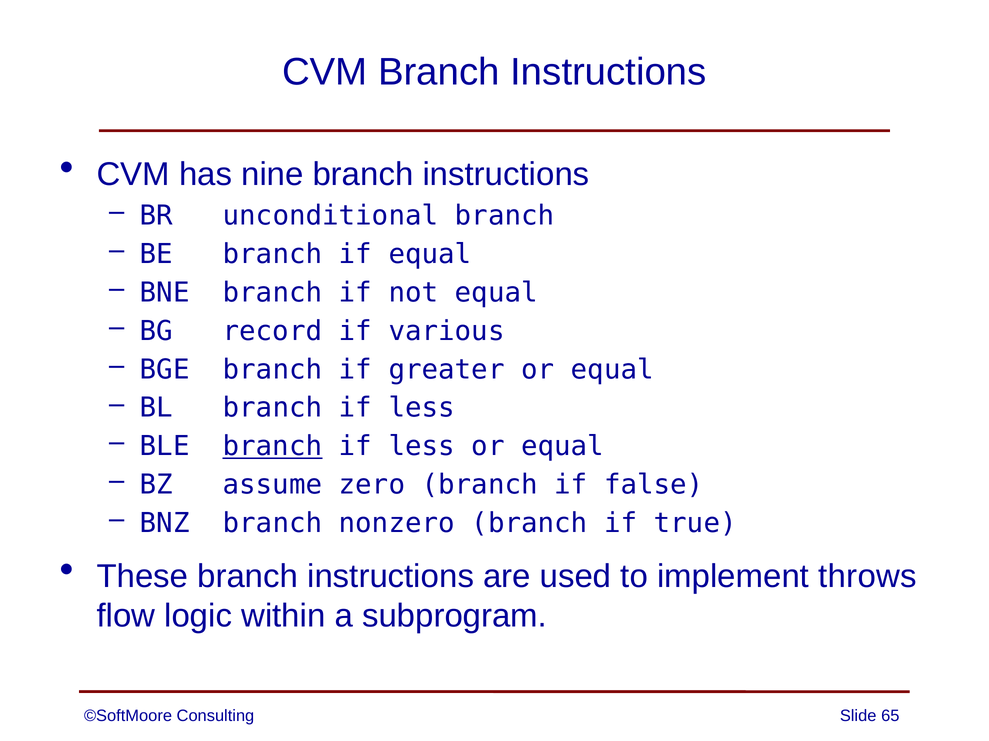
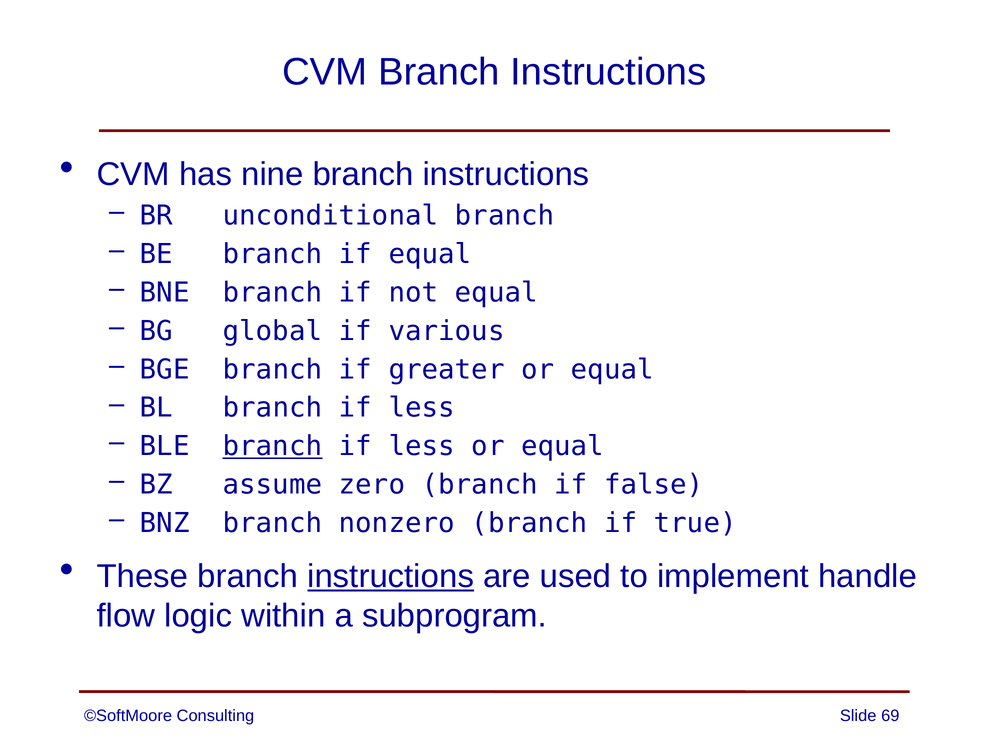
record: record -> global
instructions at (391, 577) underline: none -> present
throws: throws -> handle
65: 65 -> 69
